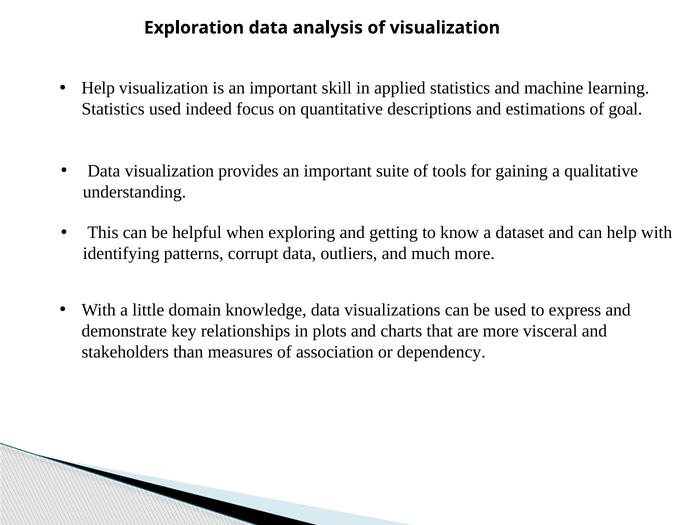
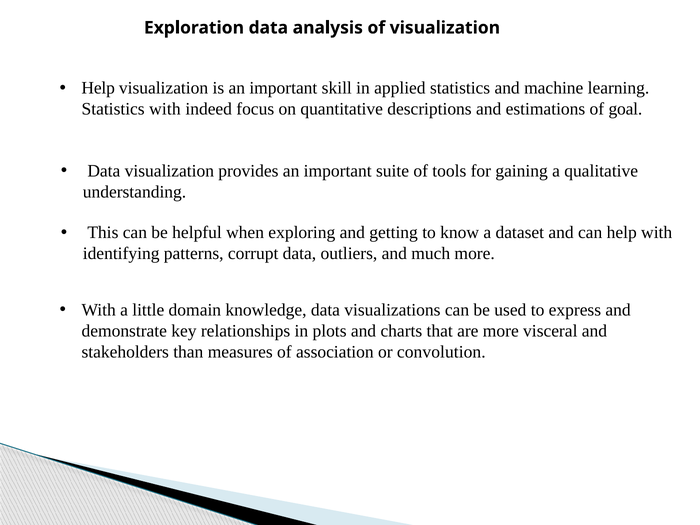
Statistics used: used -> with
dependency: dependency -> convolution
